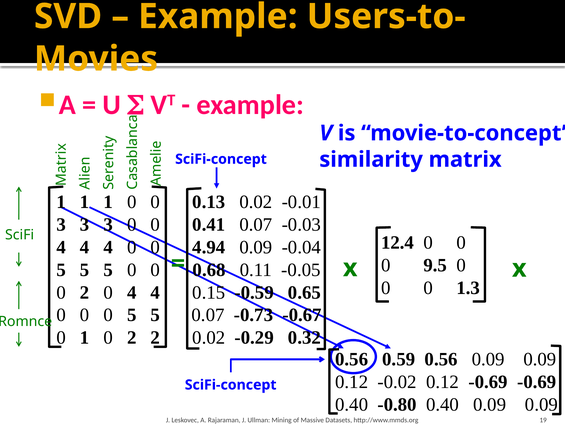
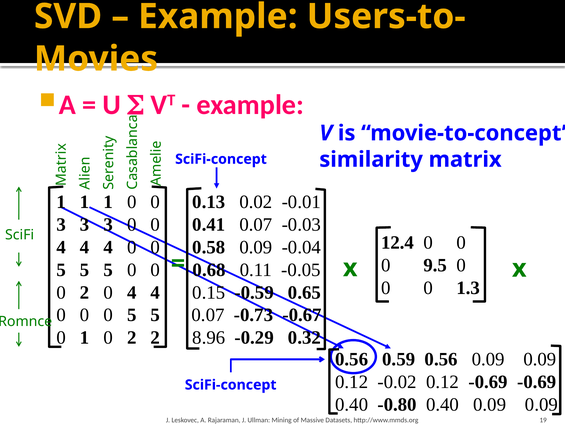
4.94: 4.94 -> 0.58
0.02 at (209, 337): 0.02 -> 8.96
